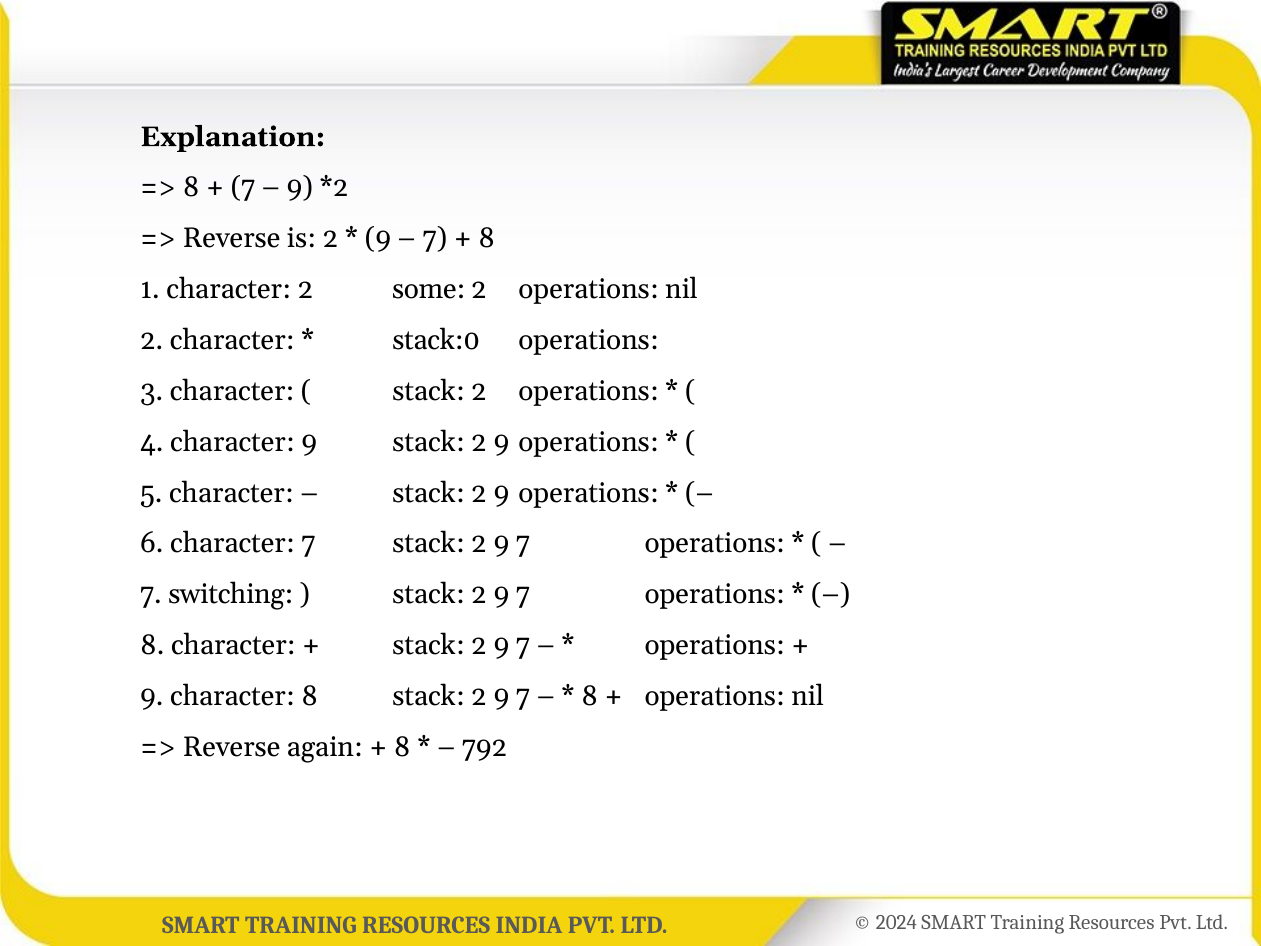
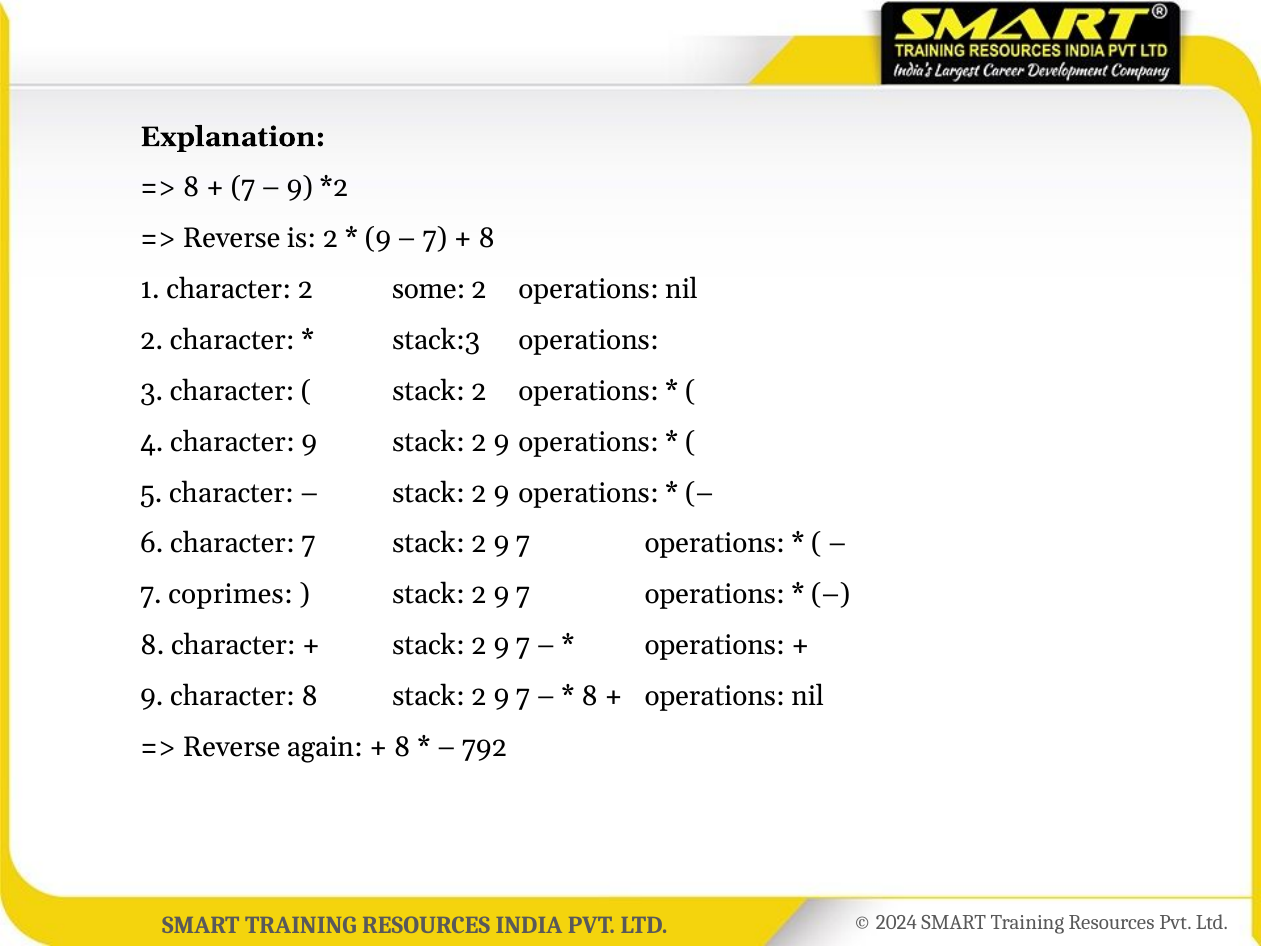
stack:0: stack:0 -> stack:3
switching: switching -> coprimes
